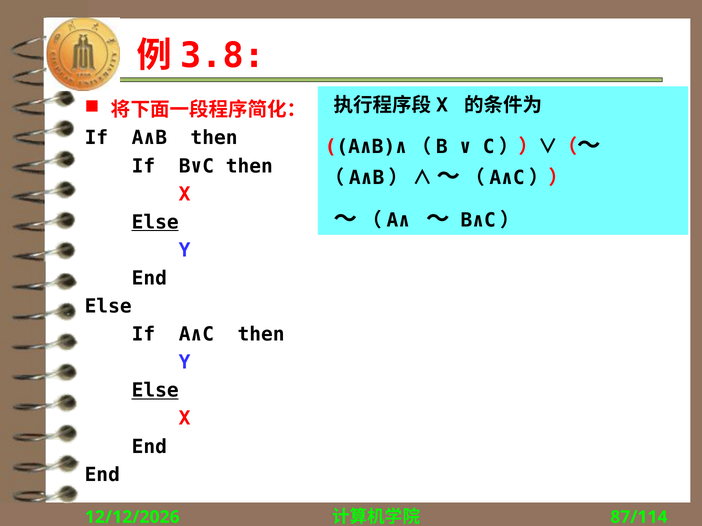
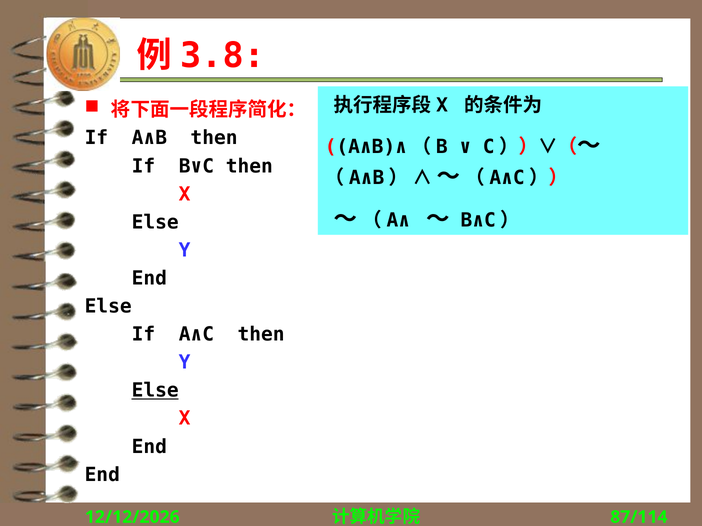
Else at (155, 222) underline: present -> none
